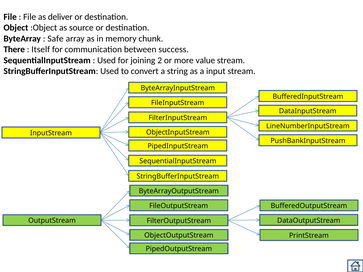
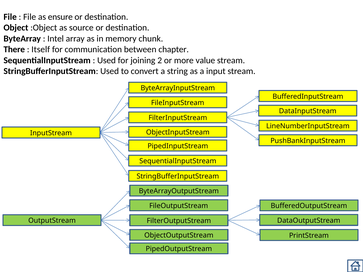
deliver: deliver -> ensure
Safe: Safe -> Intel
success: success -> chapter
